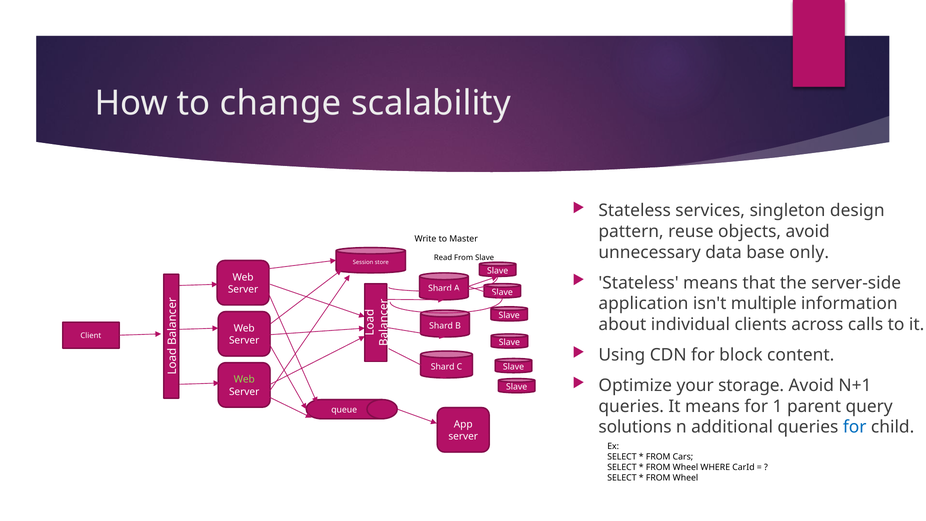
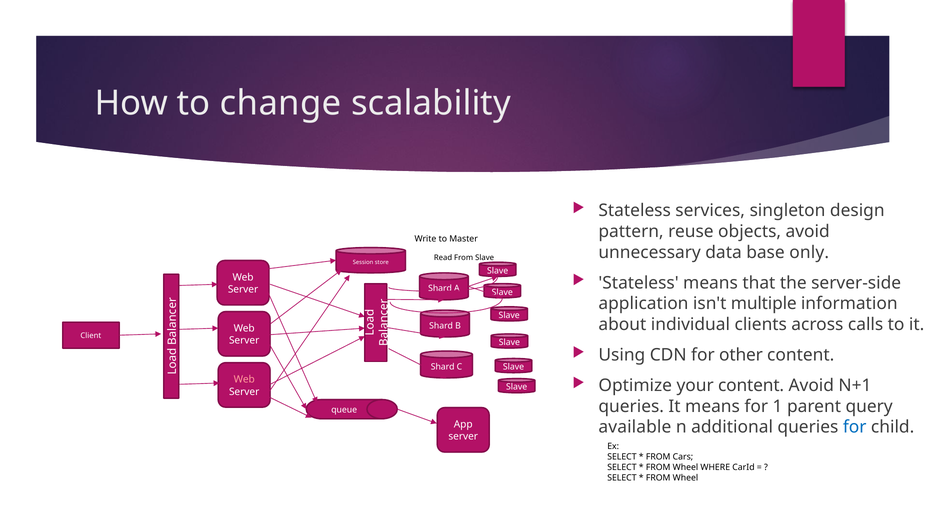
block: block -> other
Web at (244, 379) colour: light green -> pink
your storage: storage -> content
solutions: solutions -> available
